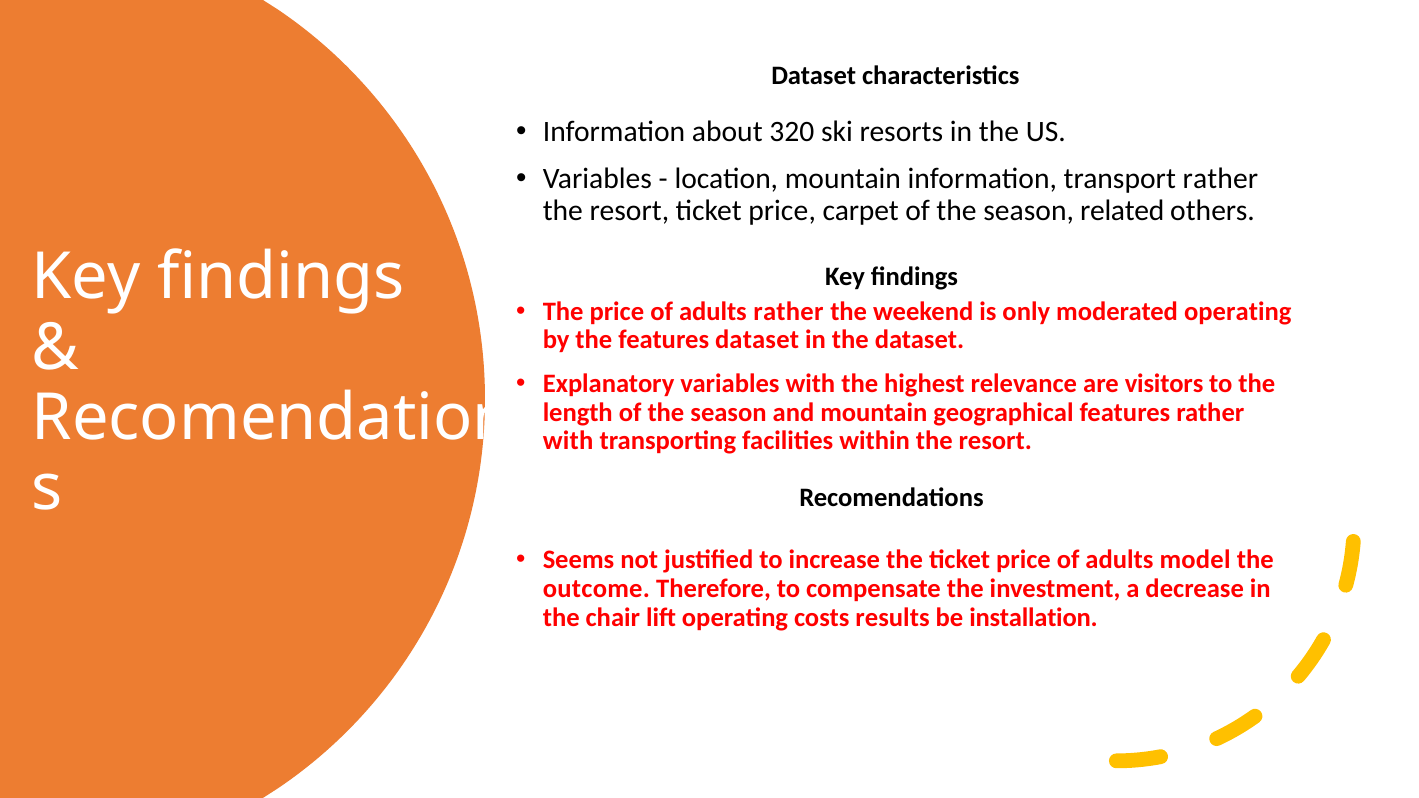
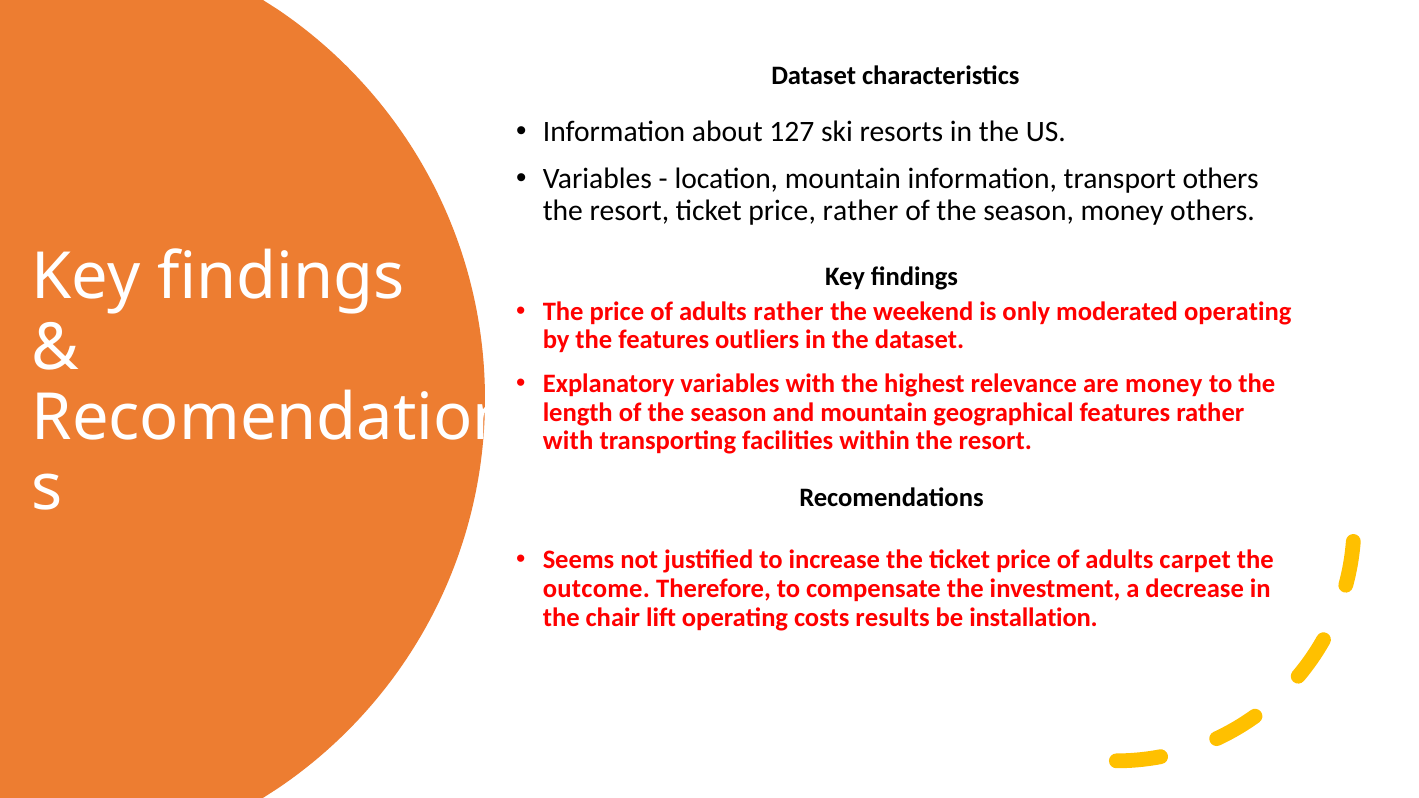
320: 320 -> 127
transport rather: rather -> others
price carpet: carpet -> rather
season related: related -> money
features dataset: dataset -> outliers
are visitors: visitors -> money
model: model -> carpet
